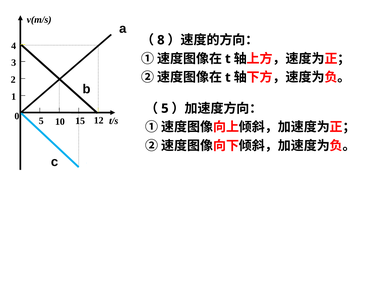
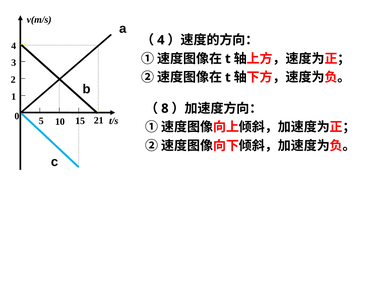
8 at (161, 40): 8 -> 4
5 at (165, 108): 5 -> 8
12: 12 -> 21
